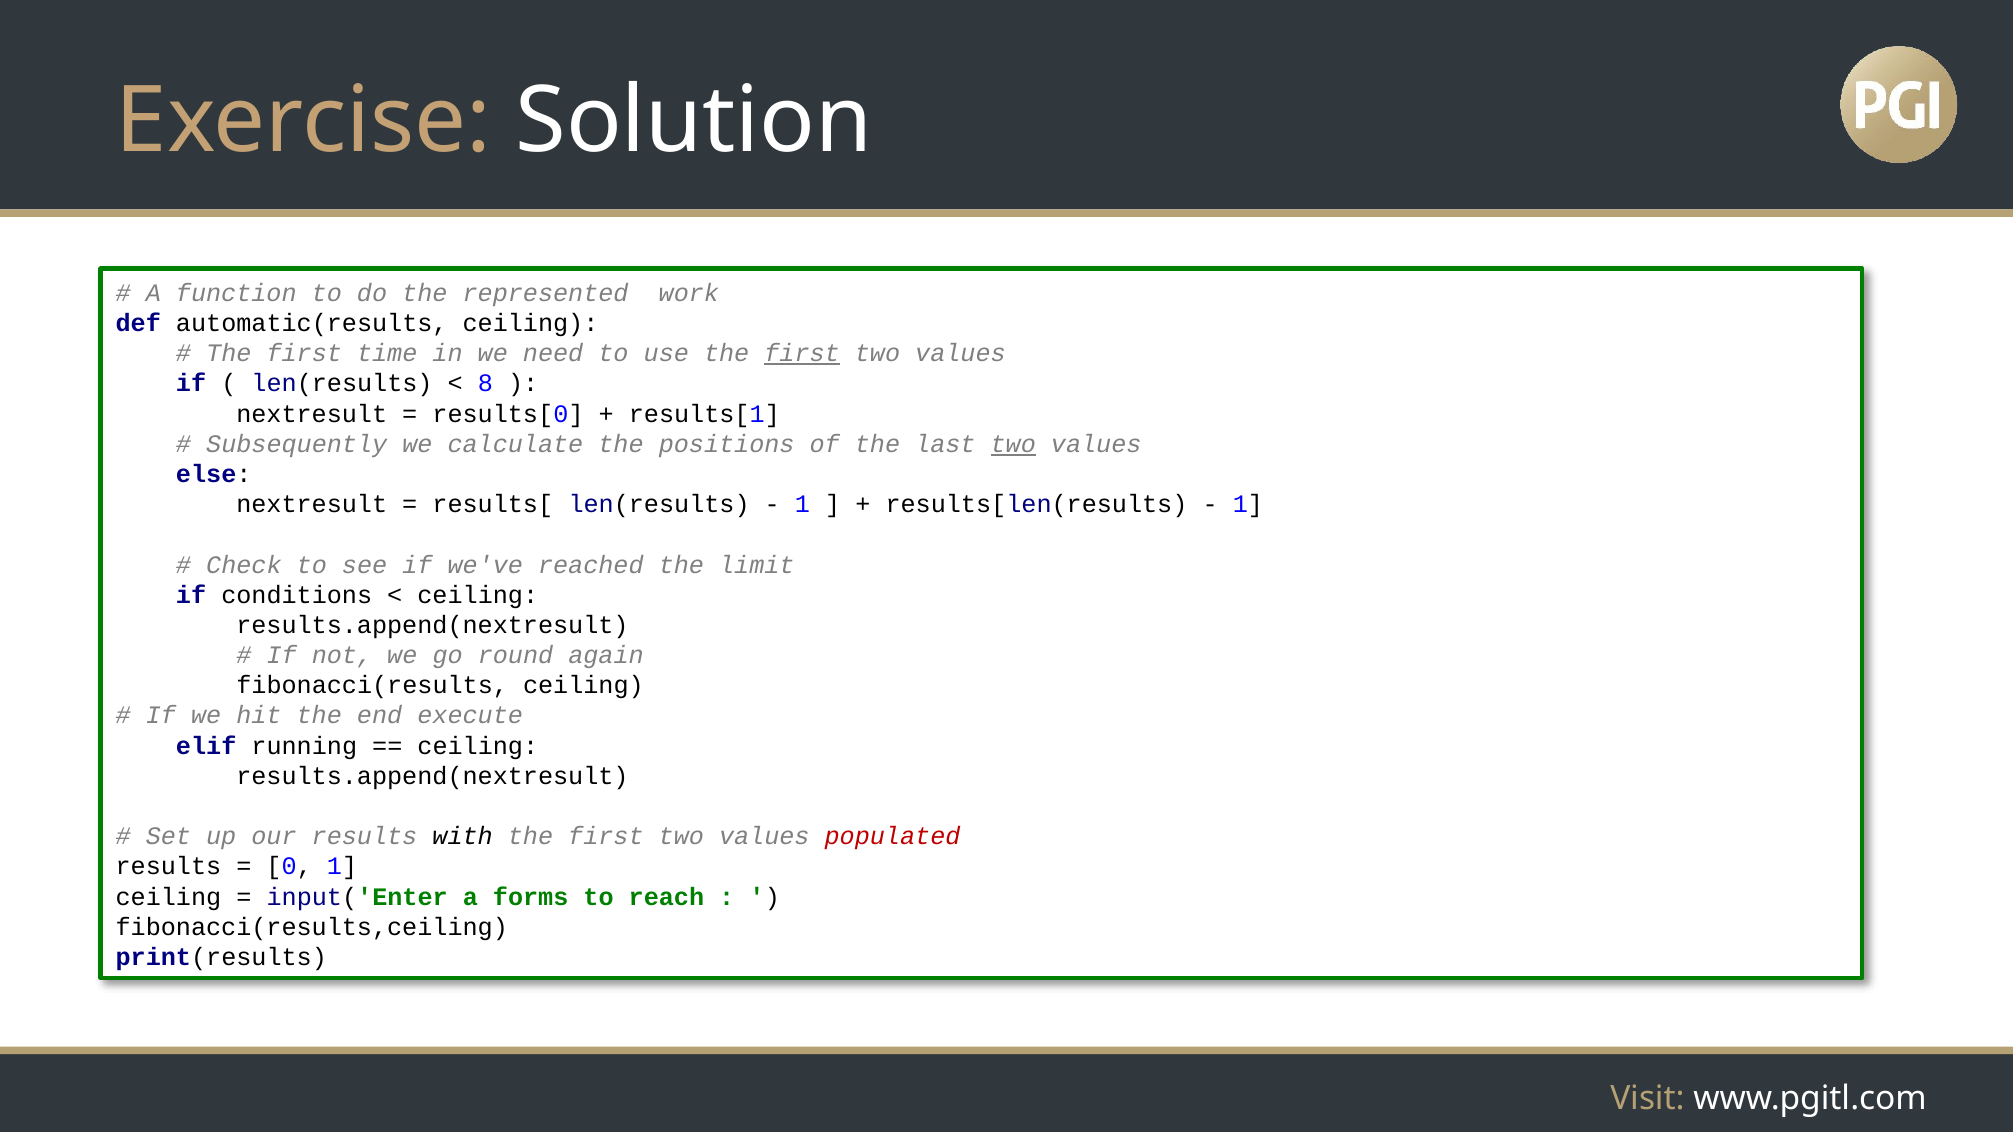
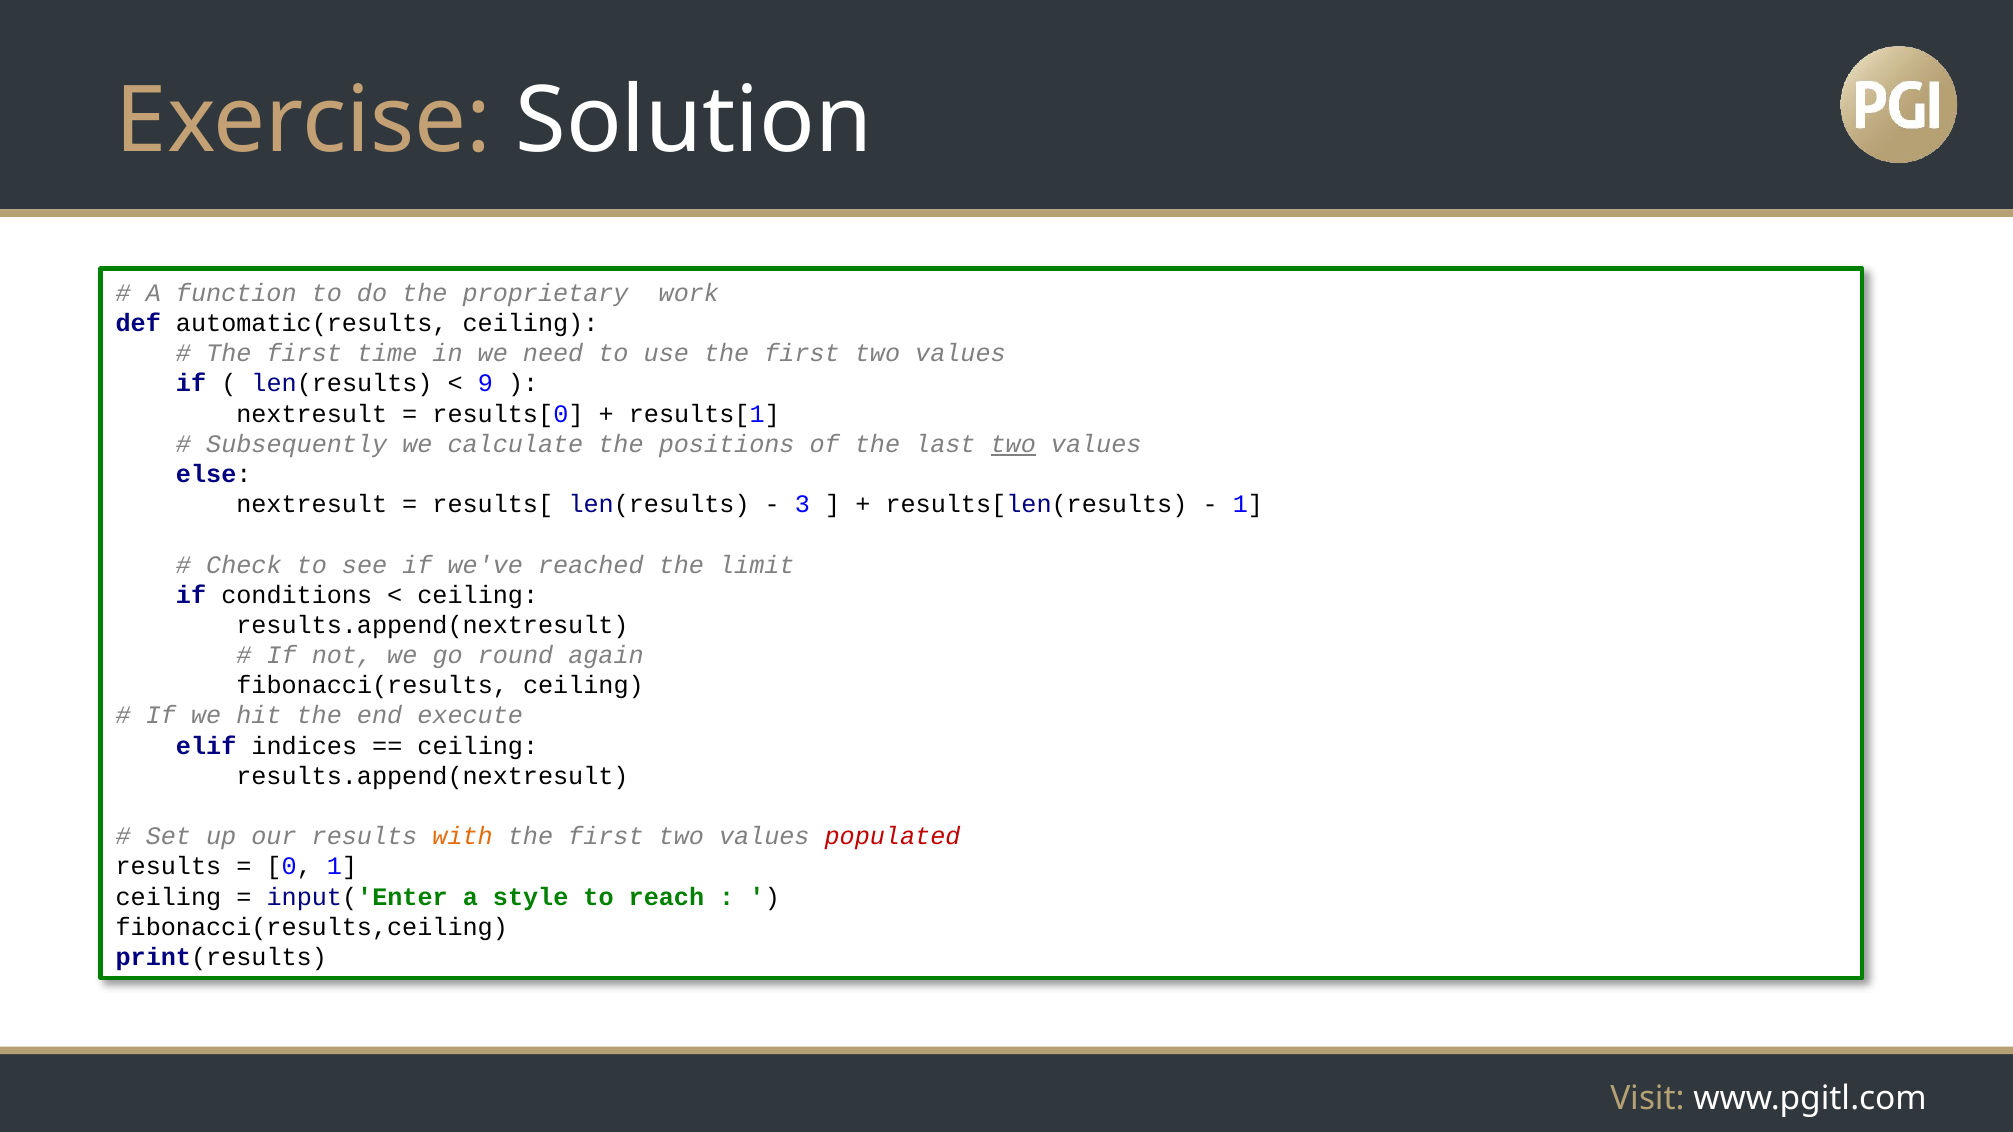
represented: represented -> proprietary
first at (802, 354) underline: present -> none
8: 8 -> 9
1 at (803, 504): 1 -> 3
running: running -> indices
with colour: black -> orange
forms: forms -> style
